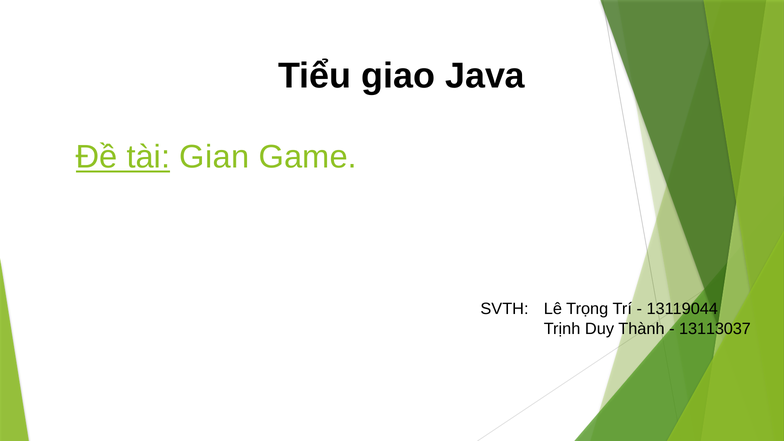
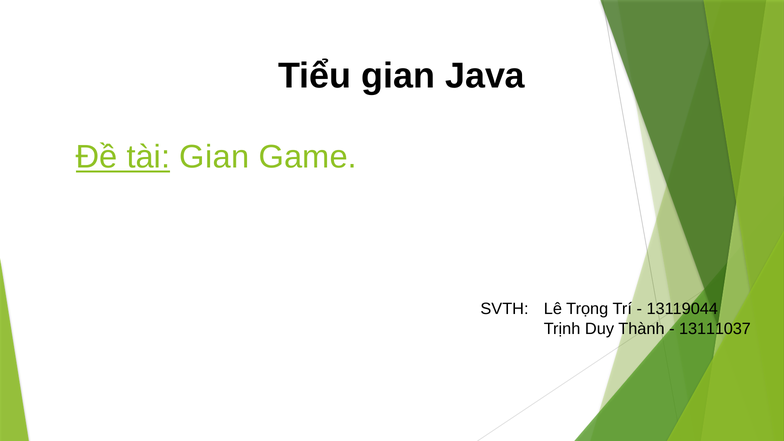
Tiểu giao: giao -> gian
13113037: 13113037 -> 13111037
